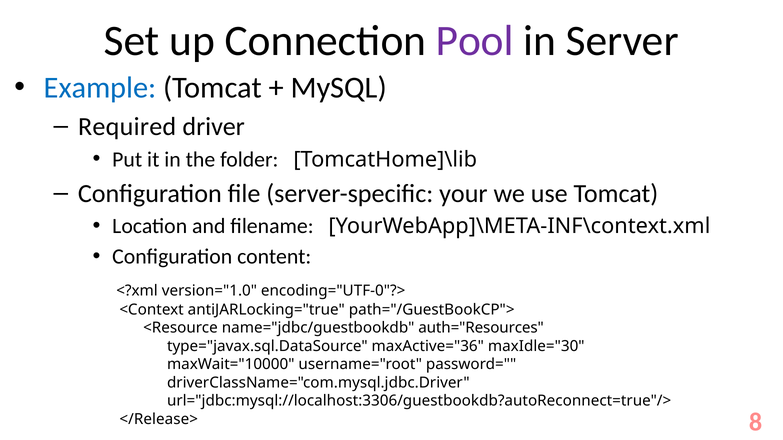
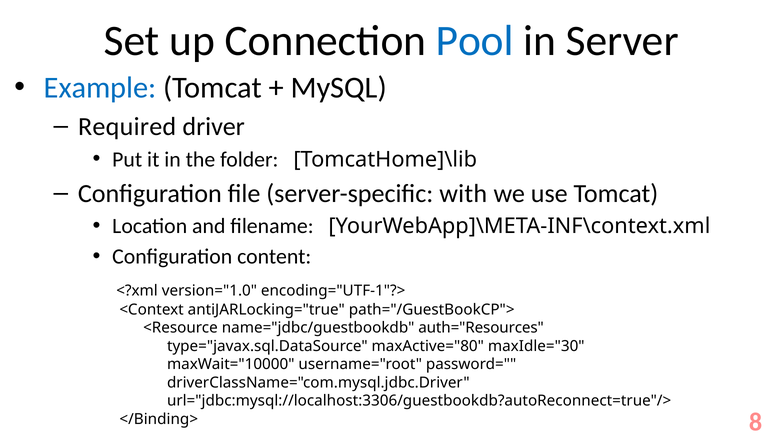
Pool colour: purple -> blue
your: your -> with
encoding="UTF-0"?>: encoding="UTF-0"?> -> encoding="UTF-1"?>
maxActive="36: maxActive="36 -> maxActive="80
</Release>: </Release> -> </Binding>
